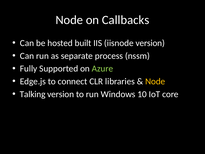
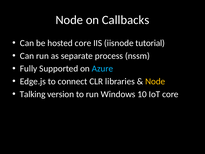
hosted built: built -> core
iisnode version: version -> tutorial
Azure colour: light green -> light blue
